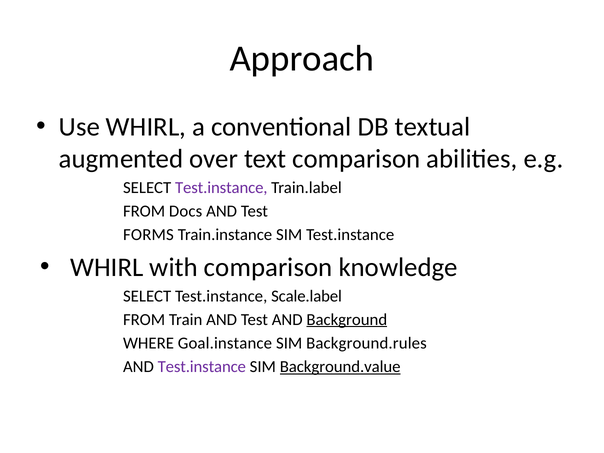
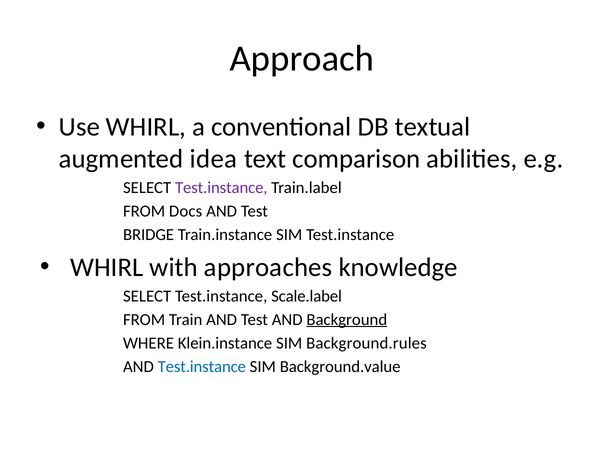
over: over -> idea
FORMS: FORMS -> BRIDGE
with comparison: comparison -> approaches
Goal.instance: Goal.instance -> Klein.instance
Test.instance at (202, 367) colour: purple -> blue
Background.value underline: present -> none
